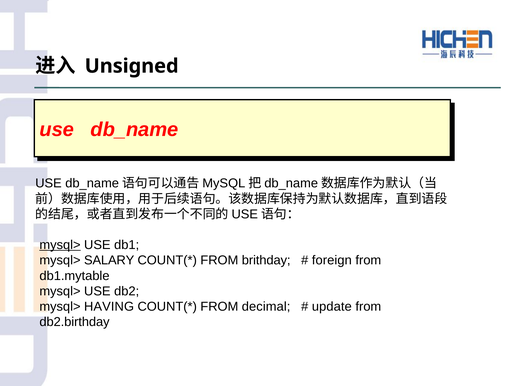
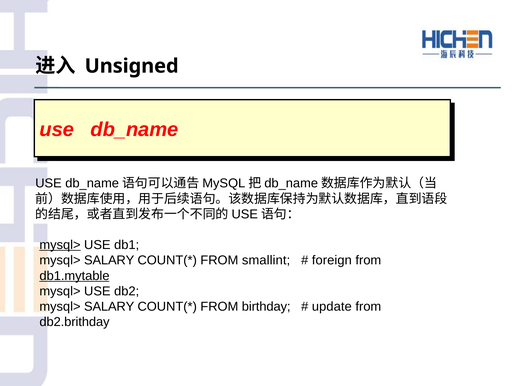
brithday: brithday -> smallint
db1.mytable underline: none -> present
HAVING at (109, 307): HAVING -> SALARY
decimal: decimal -> birthday
db2.birthday: db2.birthday -> db2.brithday
